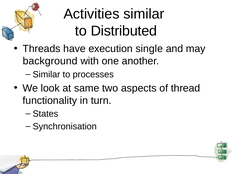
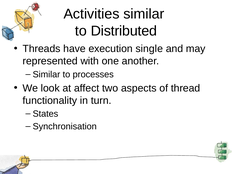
background: background -> represented
same: same -> affect
